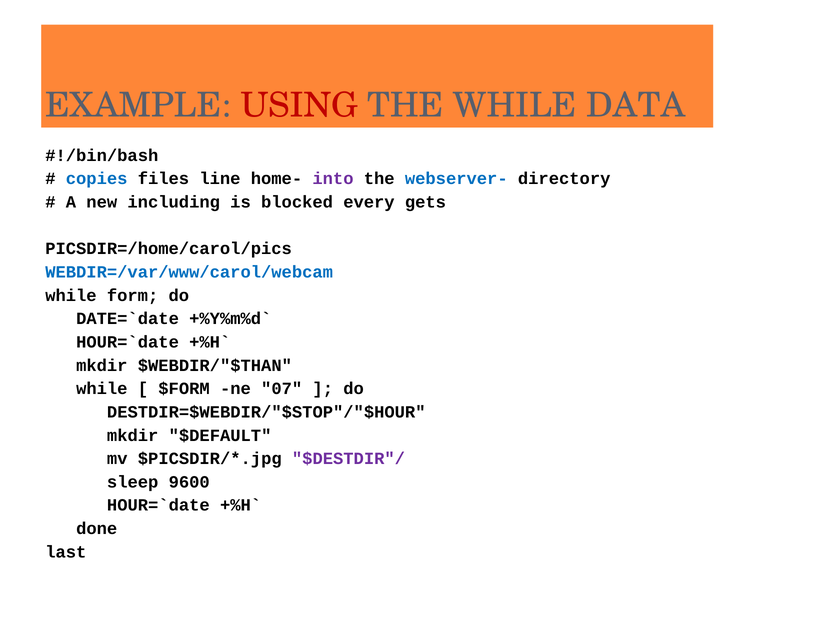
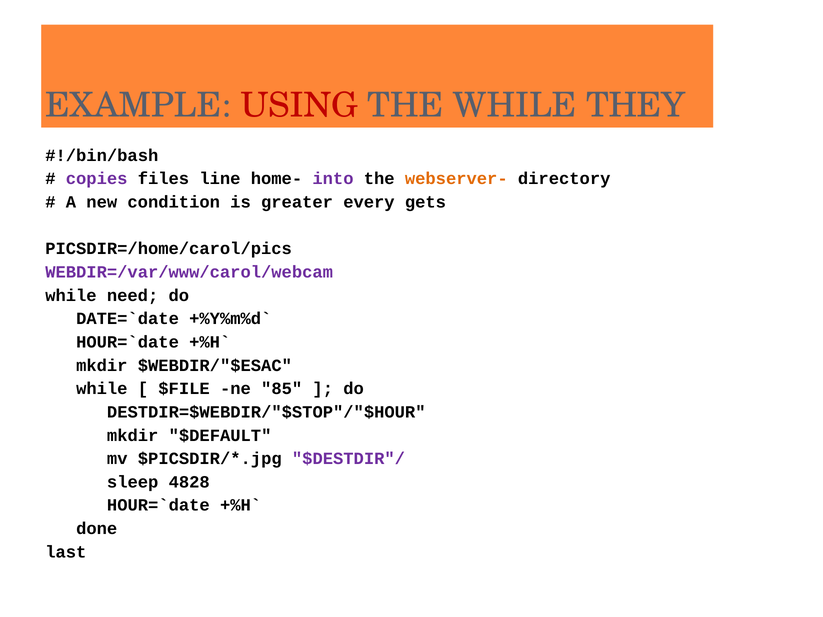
DATA: DATA -> THEY
copies colour: blue -> purple
webserver- colour: blue -> orange
including: including -> condition
blocked: blocked -> greater
WEBDIR=/var/www/carol/webcam colour: blue -> purple
form: form -> need
$WEBDIR/"$THAN: $WEBDIR/"$THAN -> $WEBDIR/"$ESAC
$FORM: $FORM -> $FILE
07: 07 -> 85
9600: 9600 -> 4828
